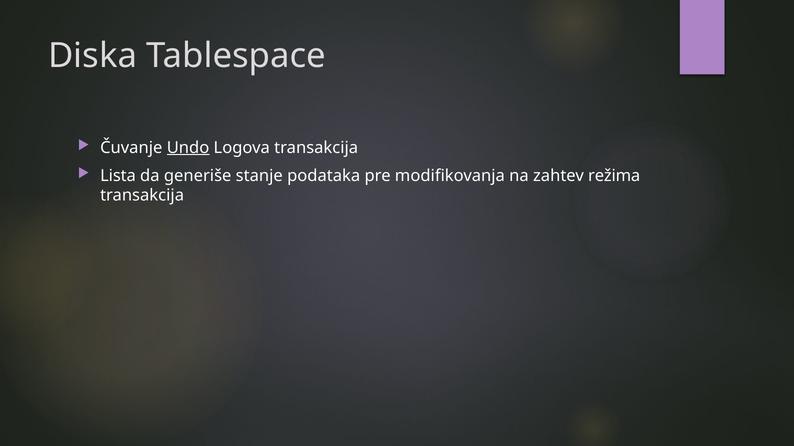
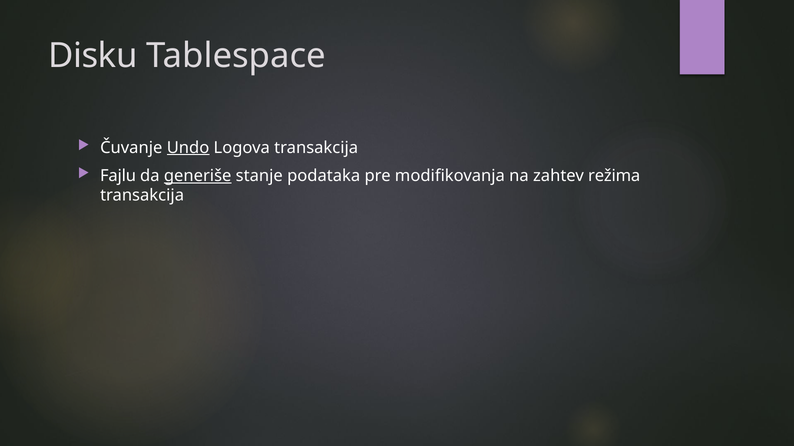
Diska: Diska -> Disku
Lista: Lista -> Fajlu
generiše underline: none -> present
